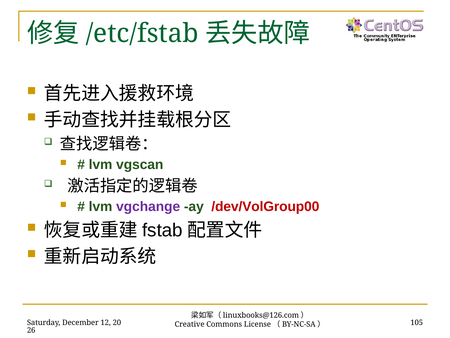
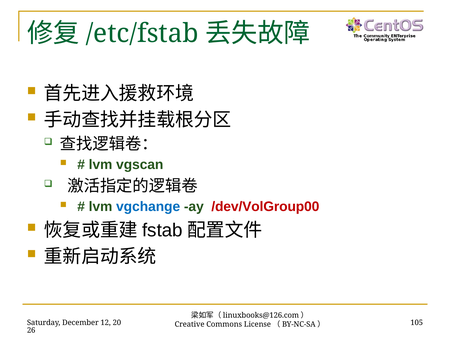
vgchange colour: purple -> blue
